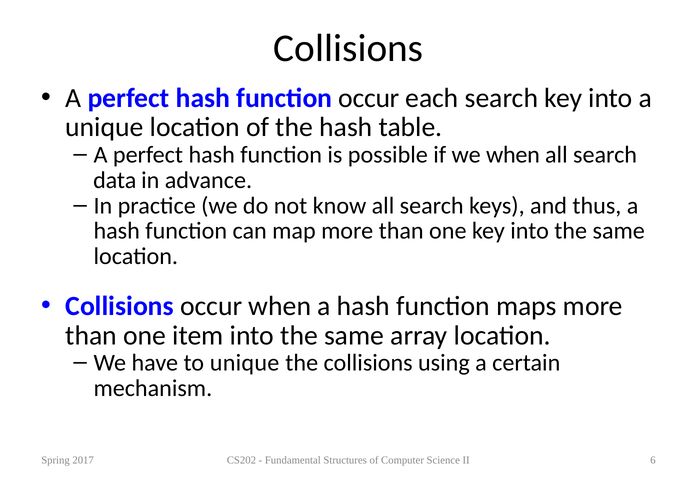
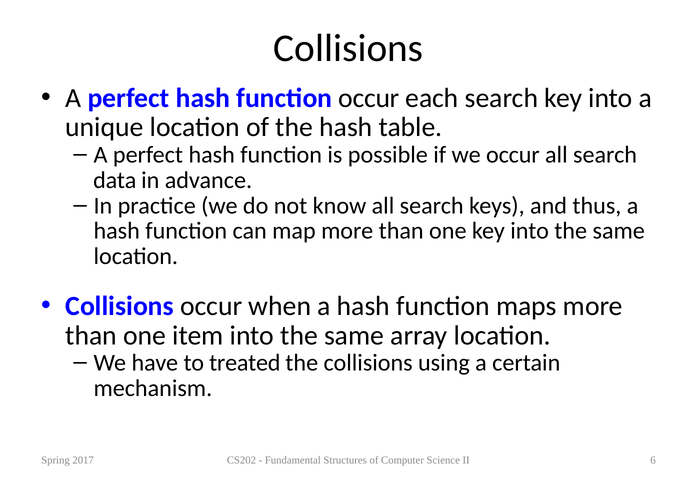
we when: when -> occur
to unique: unique -> treated
